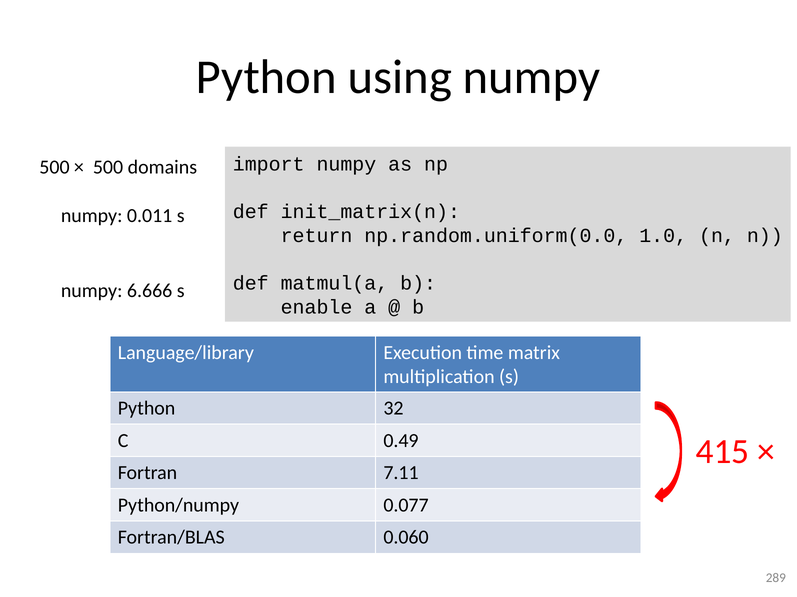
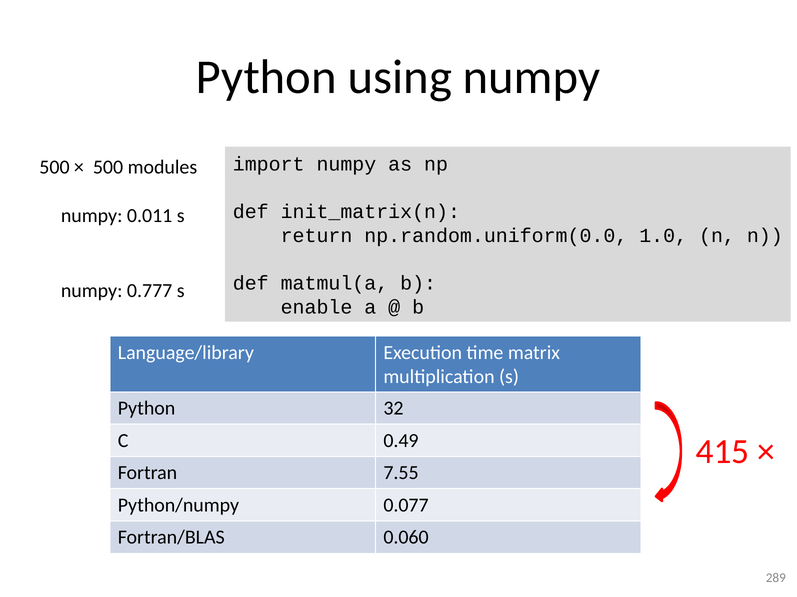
domains: domains -> modules
6.666: 6.666 -> 0.777
7.11: 7.11 -> 7.55
